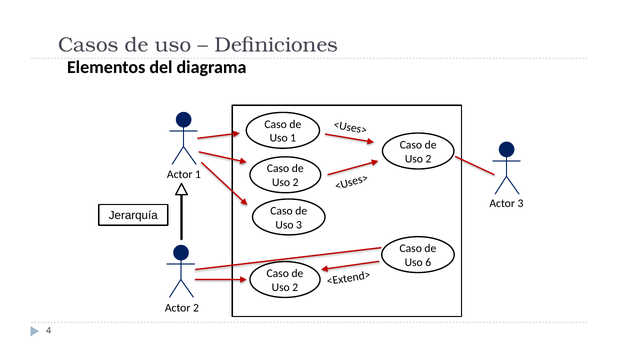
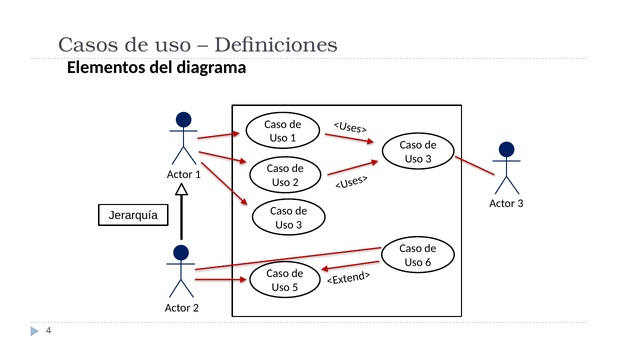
2 at (428, 159): 2 -> 3
2 at (295, 287): 2 -> 5
